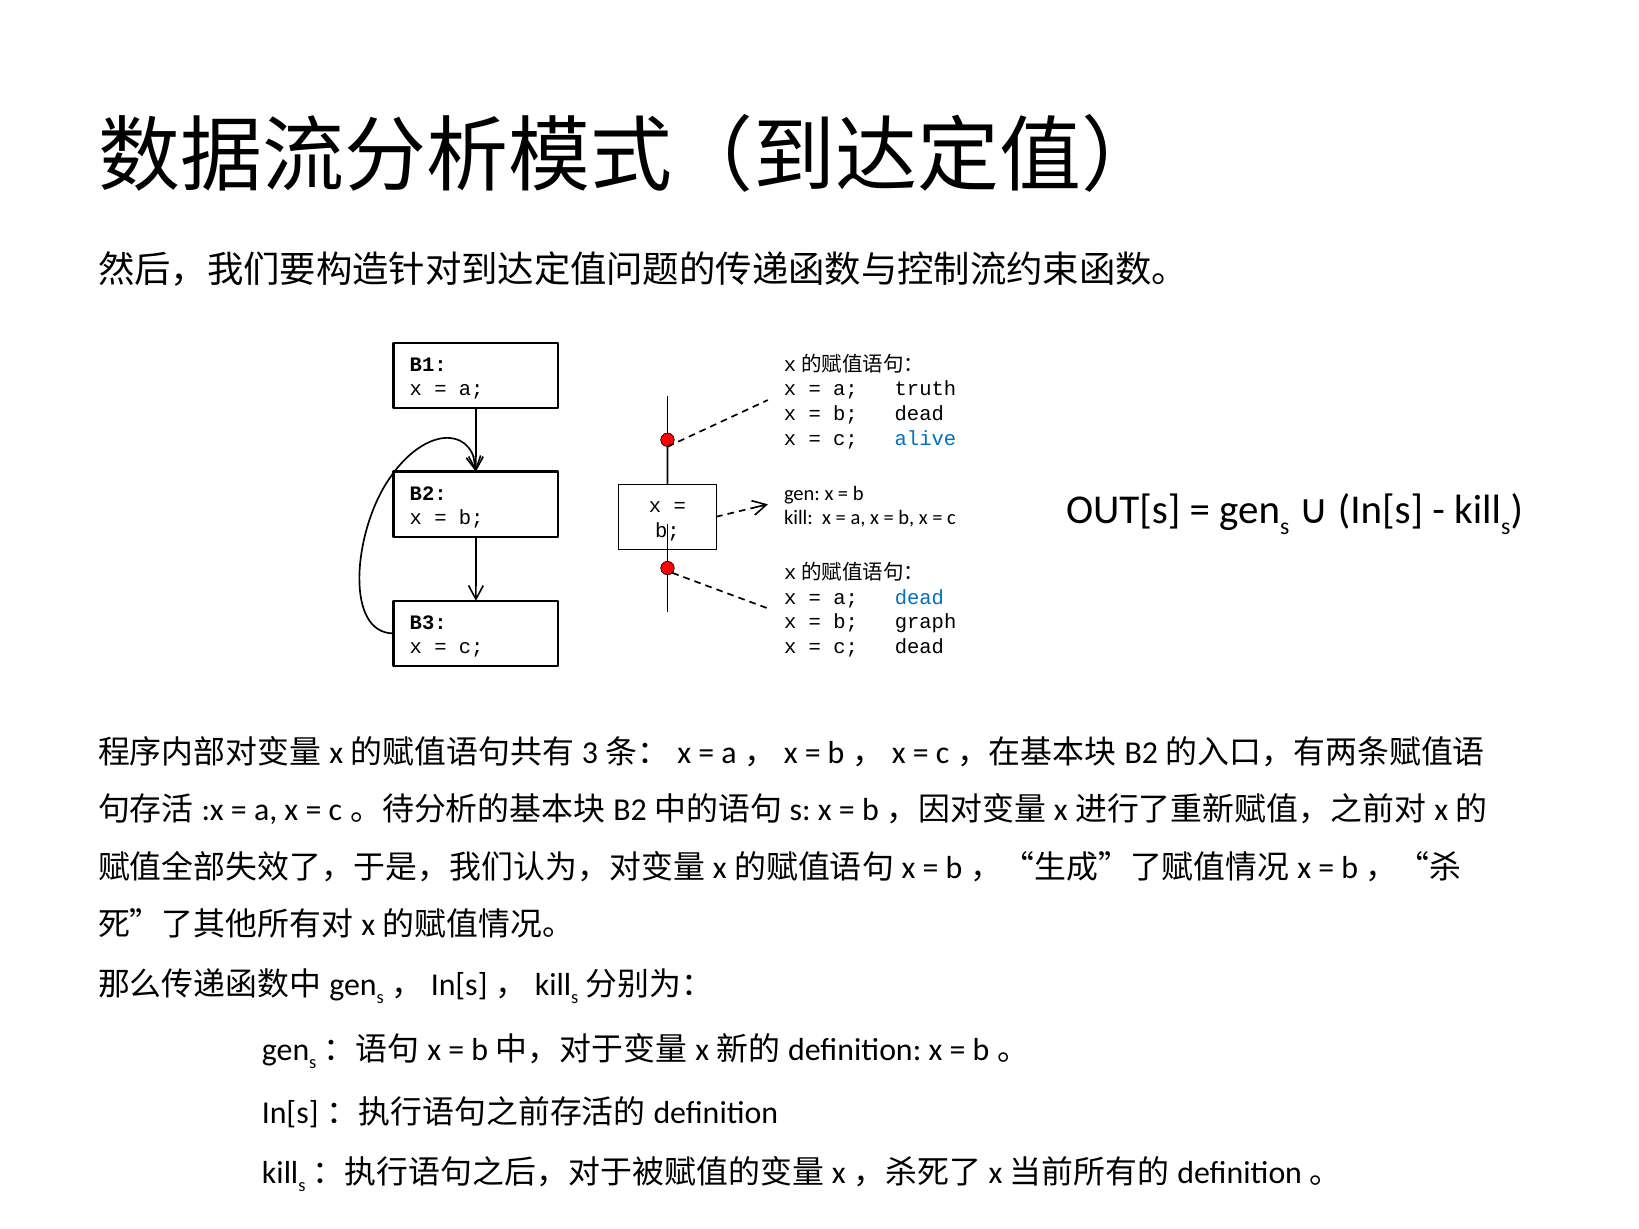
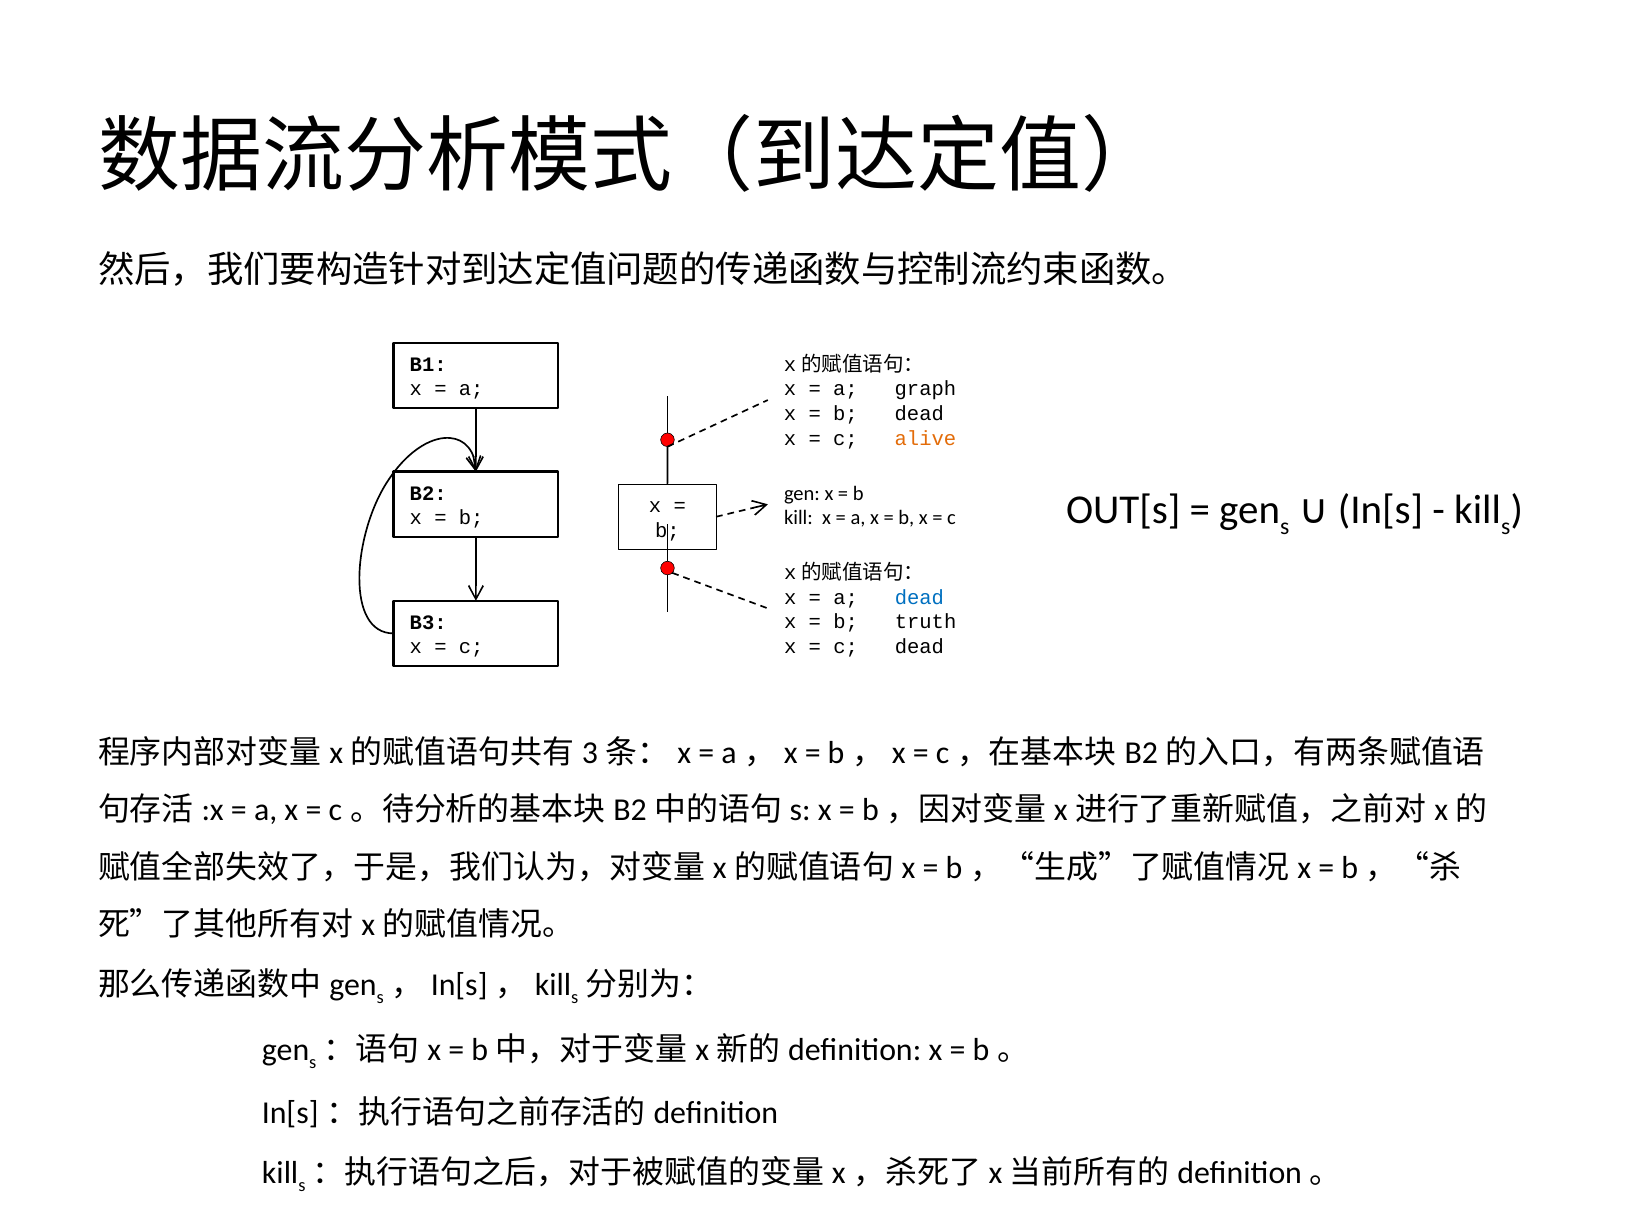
truth: truth -> graph
alive colour: blue -> orange
graph: graph -> truth
